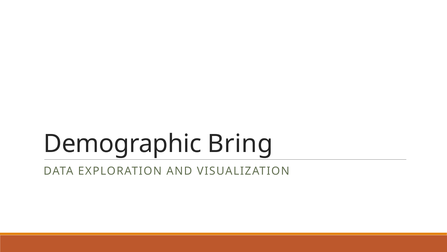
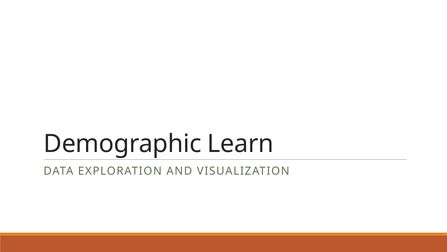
Bring: Bring -> Learn
